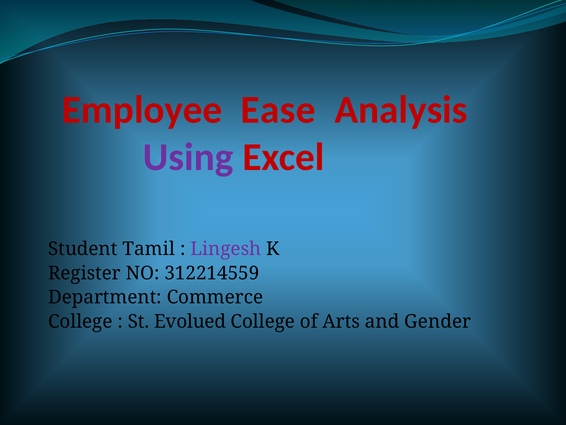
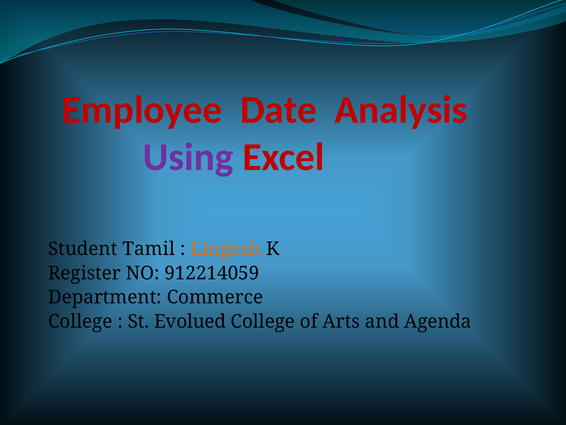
Ease: Ease -> Date
Lingesh colour: purple -> orange
312214559: 312214559 -> 912214059
Gender: Gender -> Agenda
